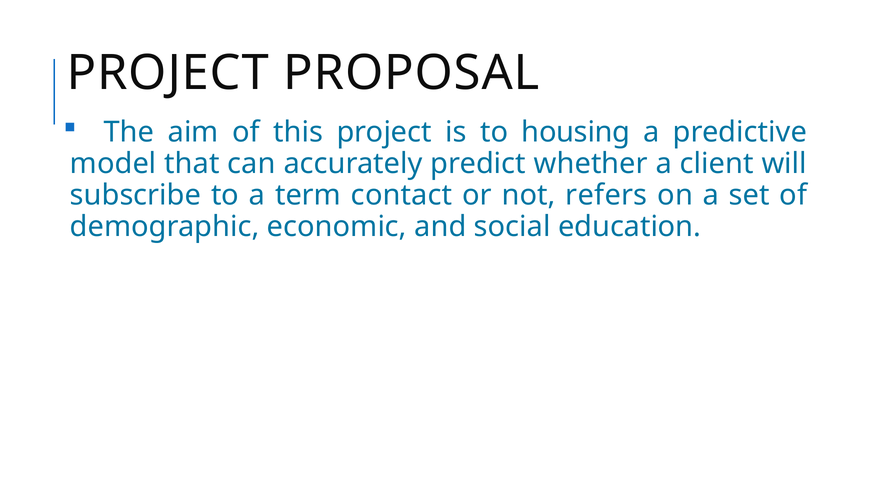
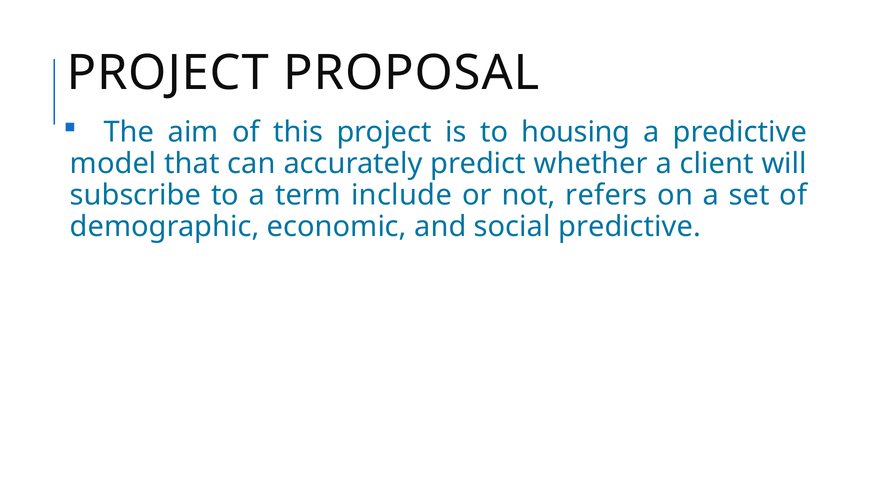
contact: contact -> include
social education: education -> predictive
